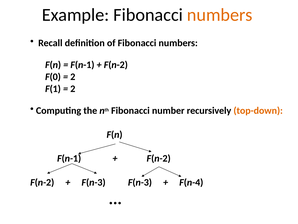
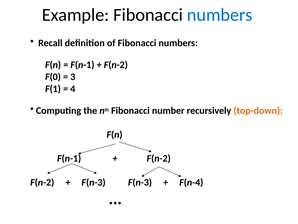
numbers at (220, 15) colour: orange -> blue
2 at (73, 77): 2 -> 3
2 at (73, 89): 2 -> 4
